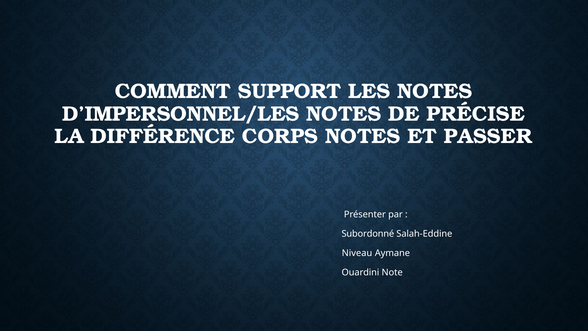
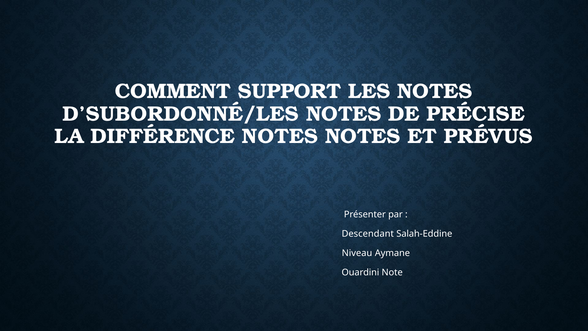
D’IMPERSONNEL/LES: D’IMPERSONNEL/LES -> D’SUBORDONNÉ/LES
DIFFÉRENCE CORPS: CORPS -> NOTES
PASSER: PASSER -> PRÉVUS
Subordonné: Subordonné -> Descendant
